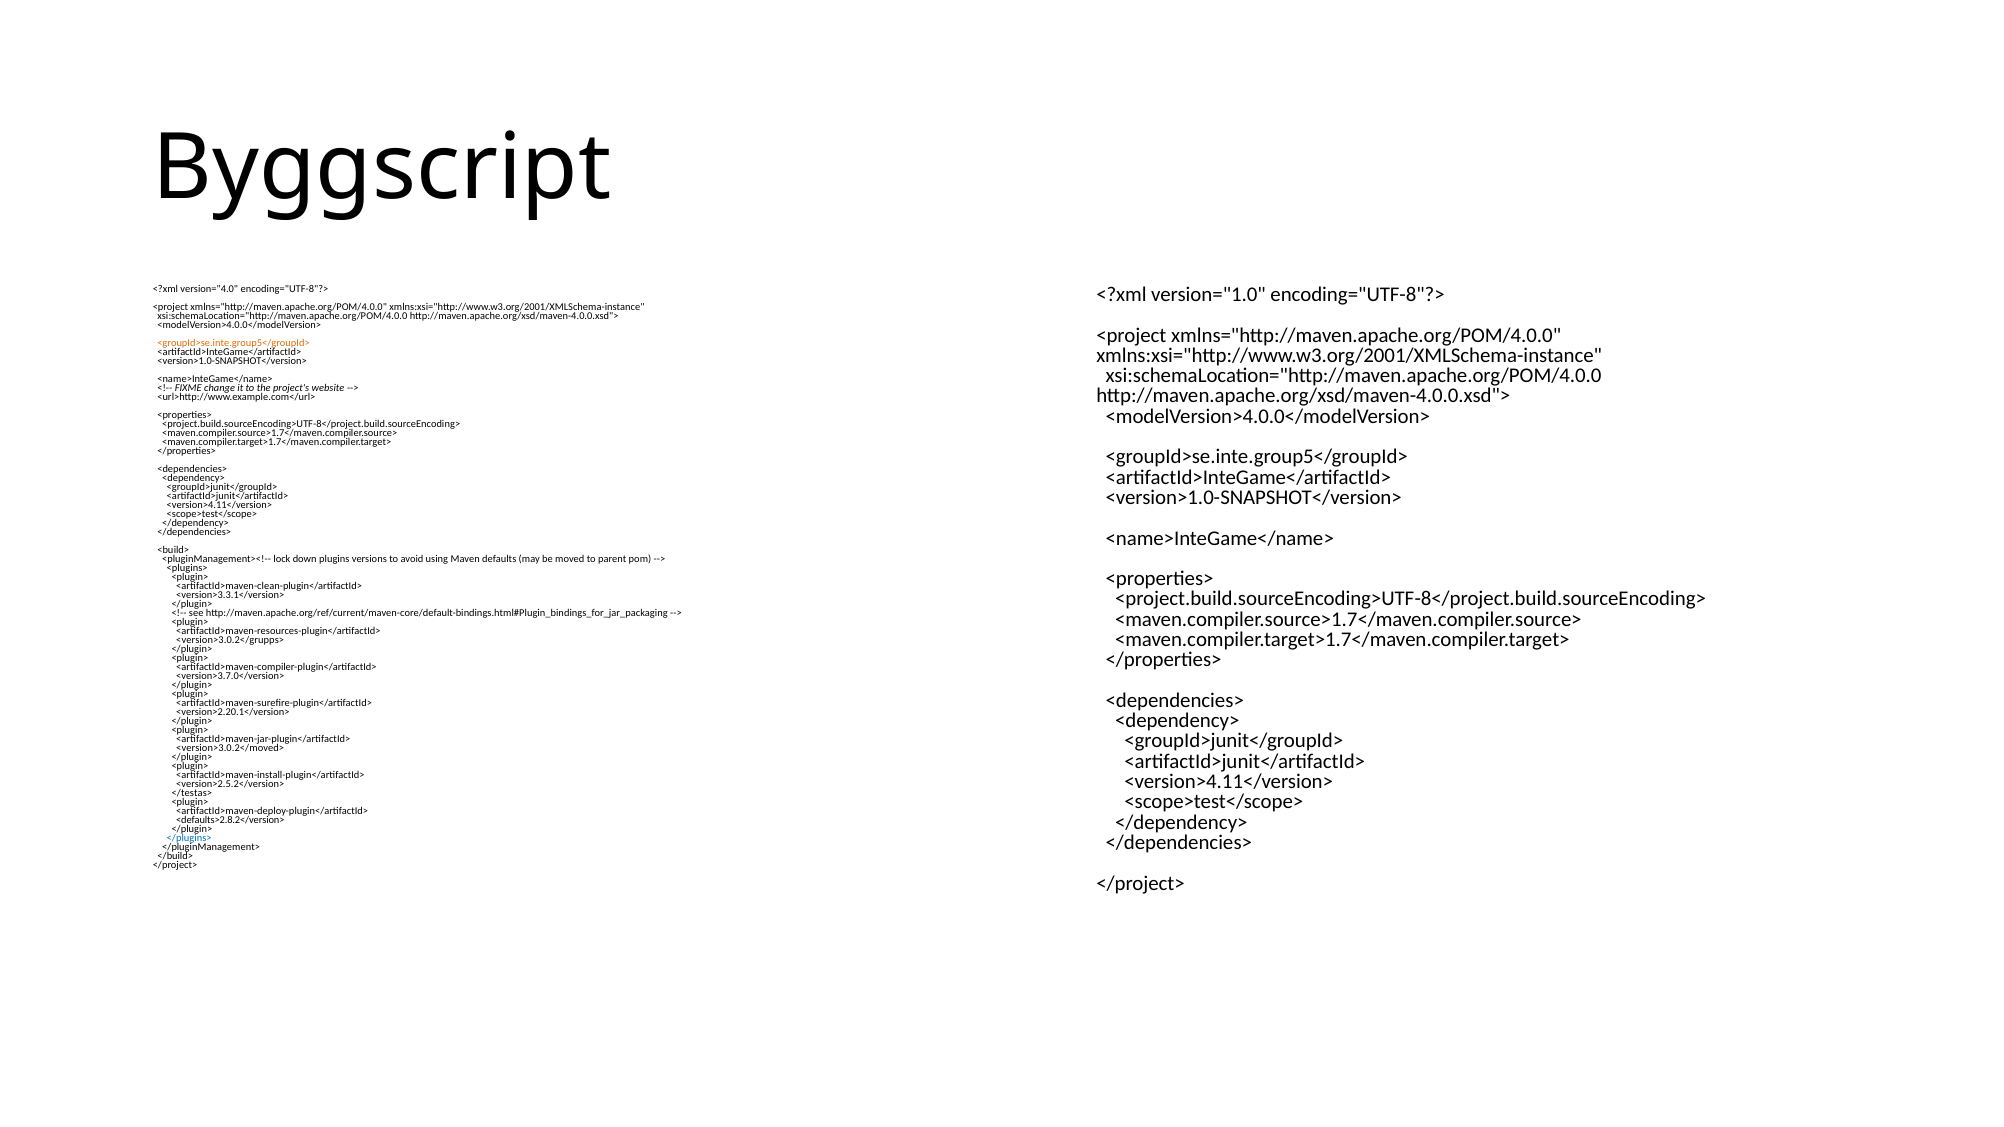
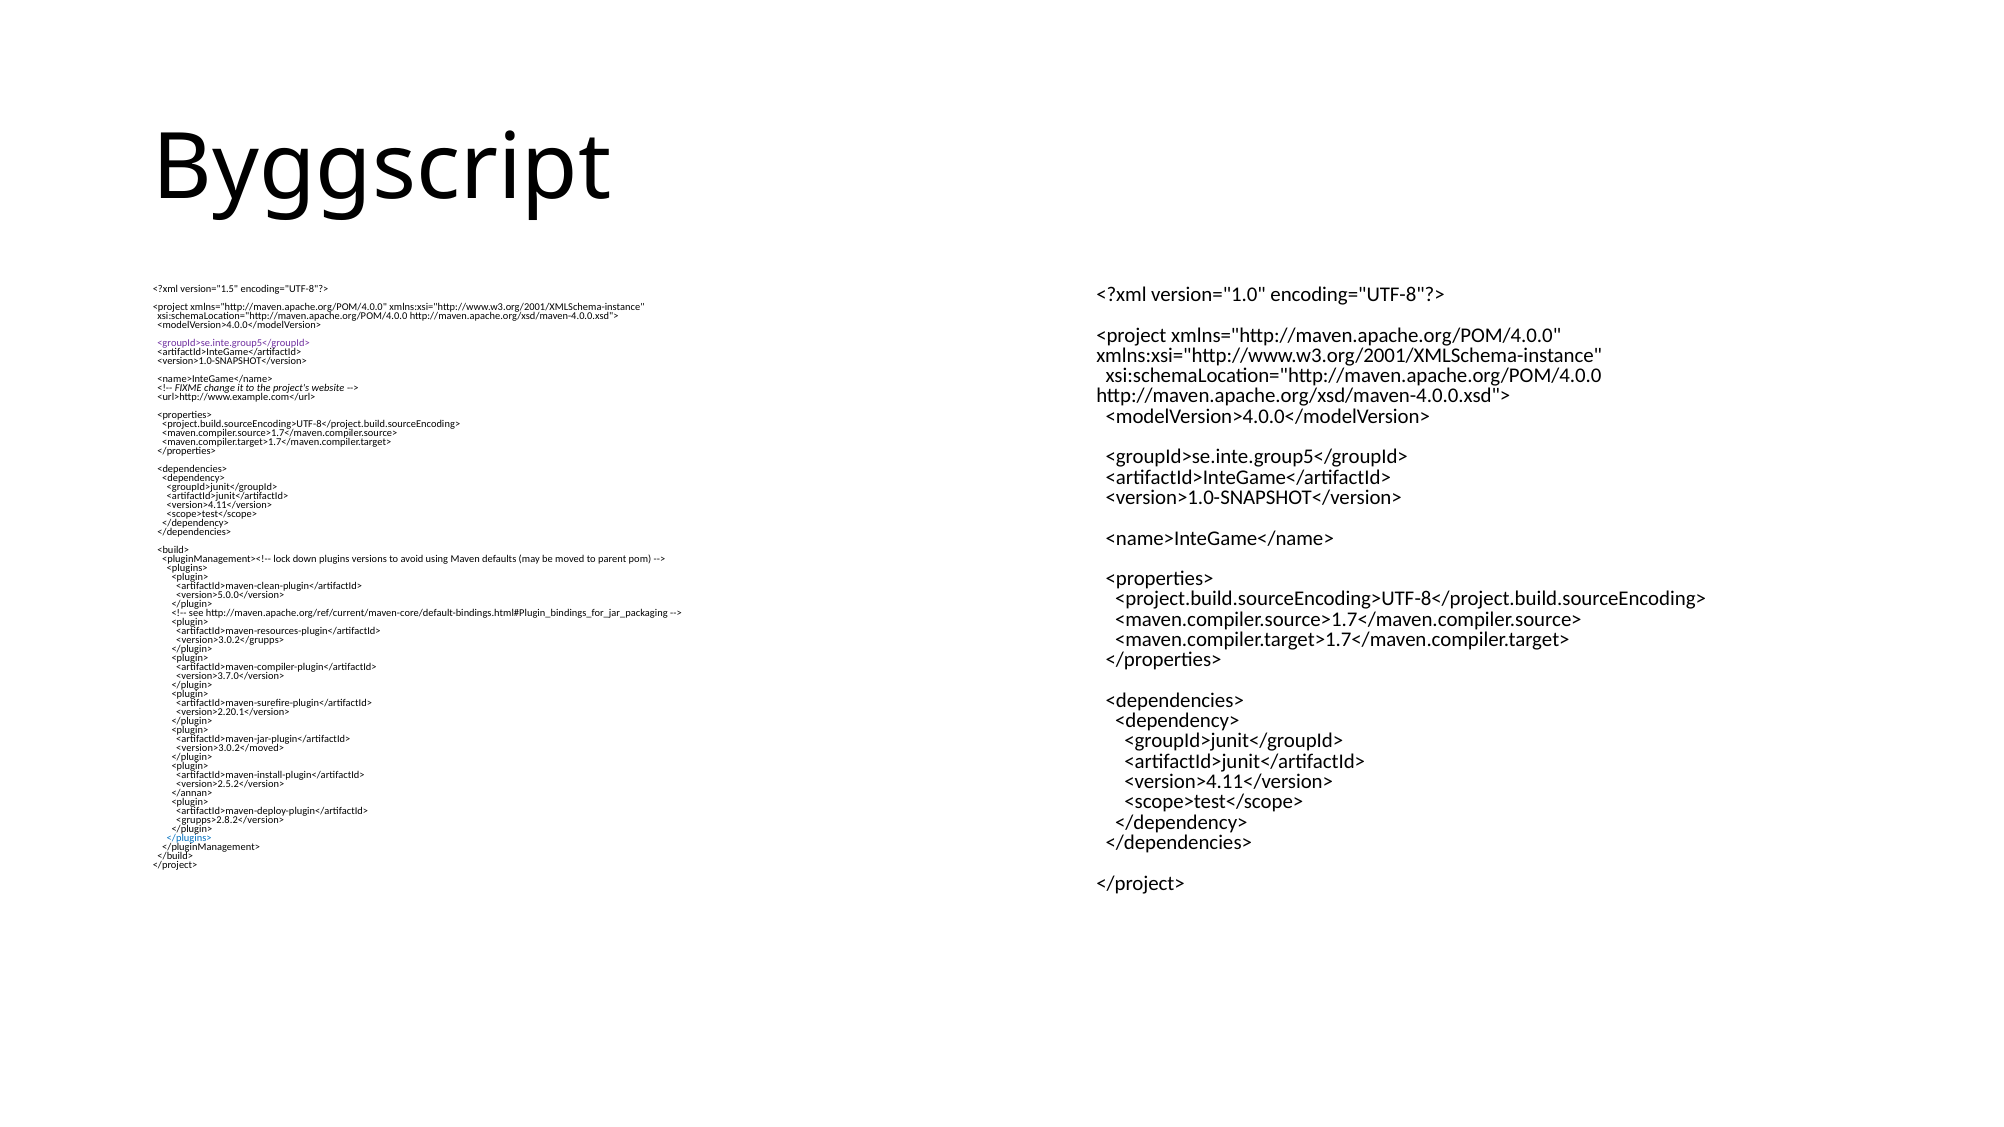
version="4.0: version="4.0 -> version="1.5
<groupId>se.inte.group5</groupId> at (233, 343) colour: orange -> purple
<version>3.3.1</version>: <version>3.3.1</version> -> <version>5.0.0</version>
</testas>: </testas> -> </annan>
<defaults>2.8.2</version>: <defaults>2.8.2</version> -> <grupps>2.8.2</version>
